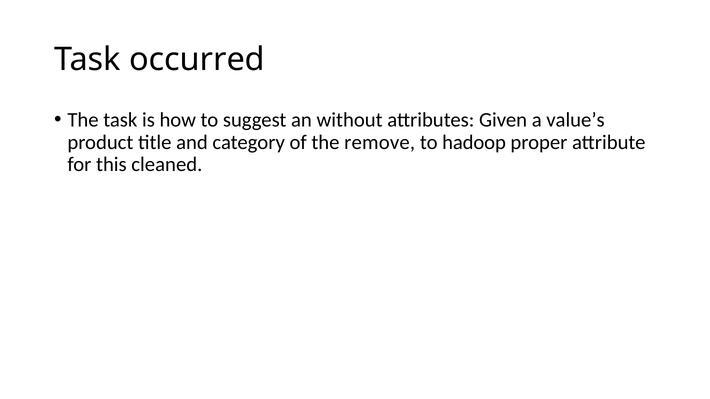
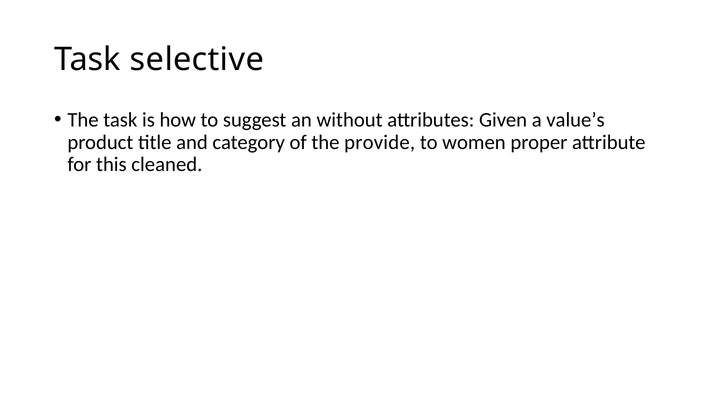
occurred: occurred -> selective
remove: remove -> provide
hadoop: hadoop -> women
